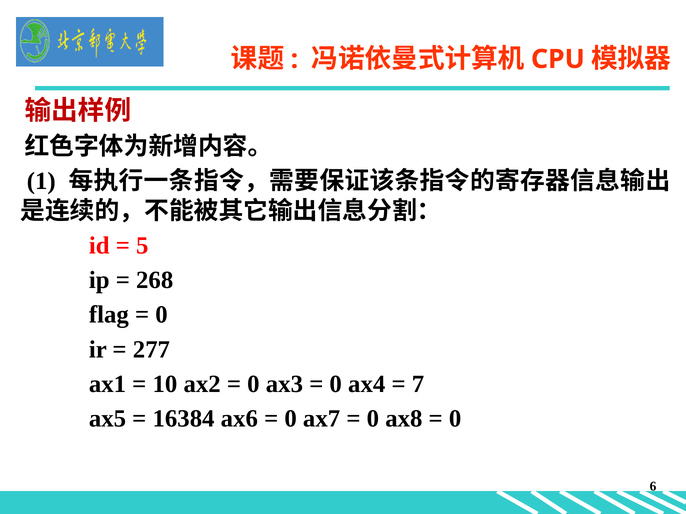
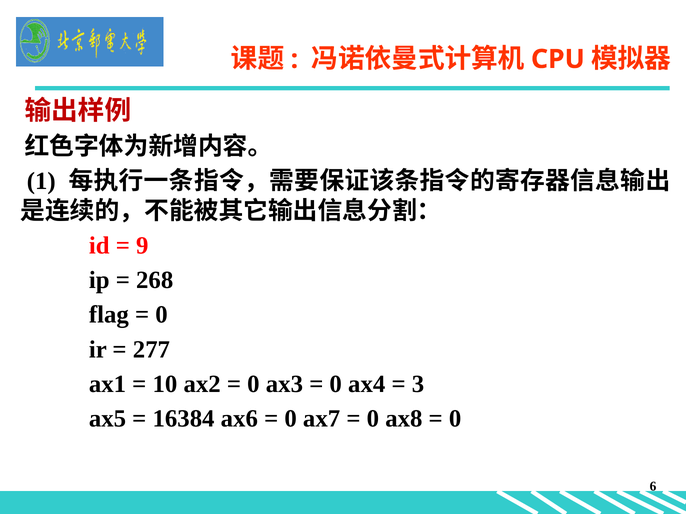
5: 5 -> 9
7: 7 -> 3
